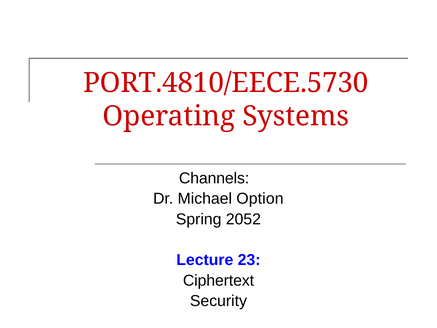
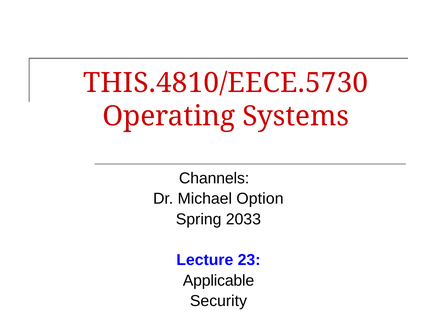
PORT.4810/EECE.5730: PORT.4810/EECE.5730 -> THIS.4810/EECE.5730
2052: 2052 -> 2033
Ciphertext: Ciphertext -> Applicable
